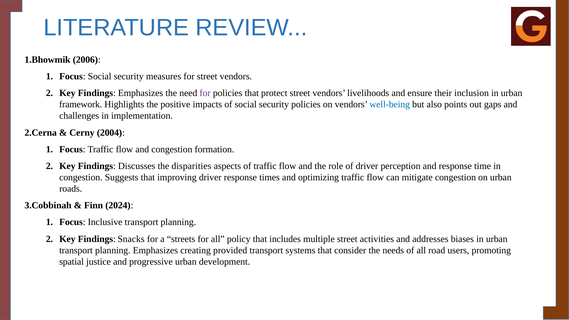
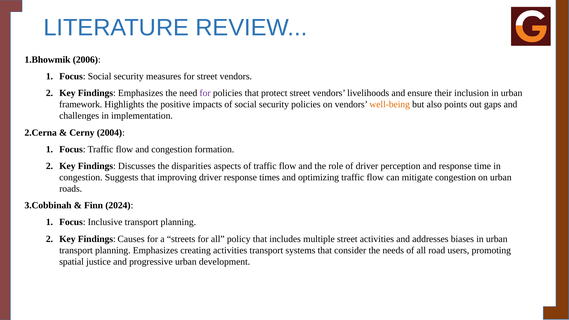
well-being colour: blue -> orange
Snacks: Snacks -> Causes
creating provided: provided -> activities
